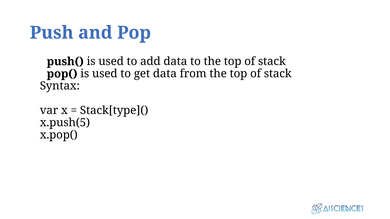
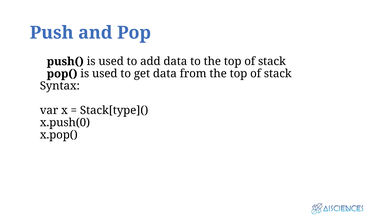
x.push(5: x.push(5 -> x.push(0
